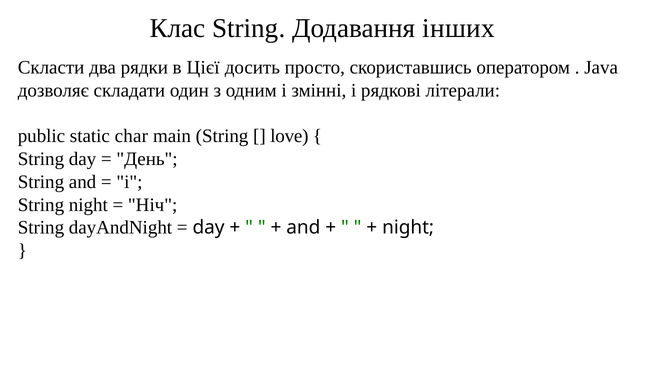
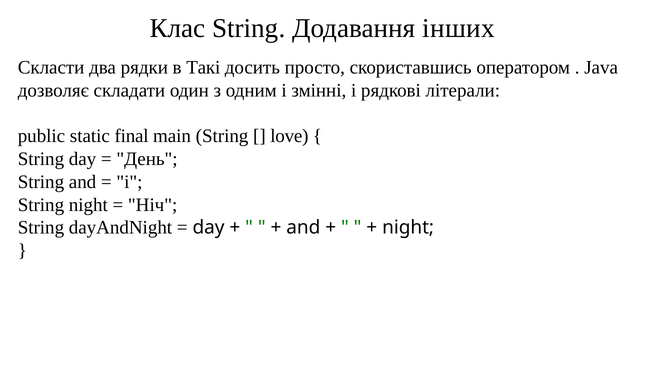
Цієї: Цієї -> Такі
char: char -> final
